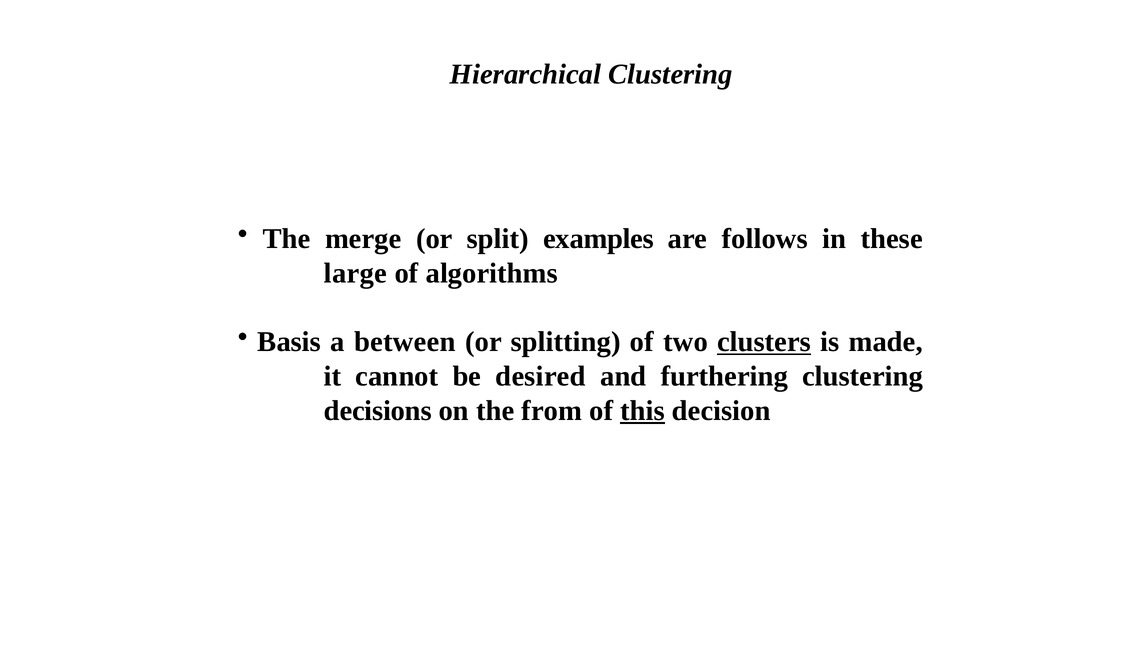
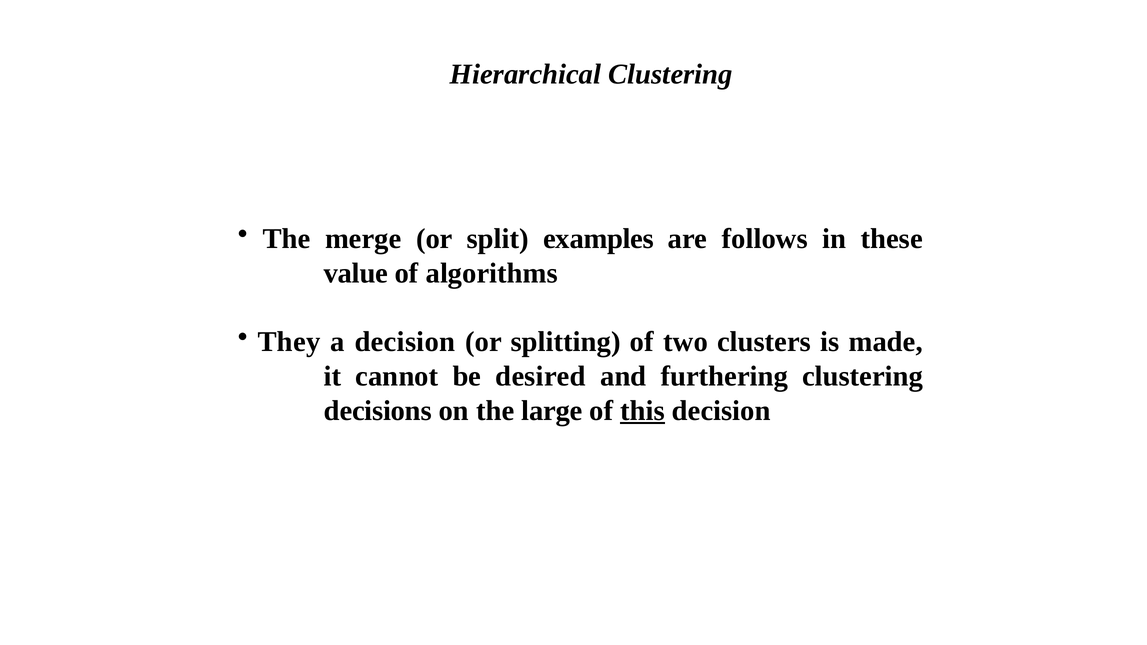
large: large -> value
Basis: Basis -> They
a between: between -> decision
clusters underline: present -> none
from: from -> large
